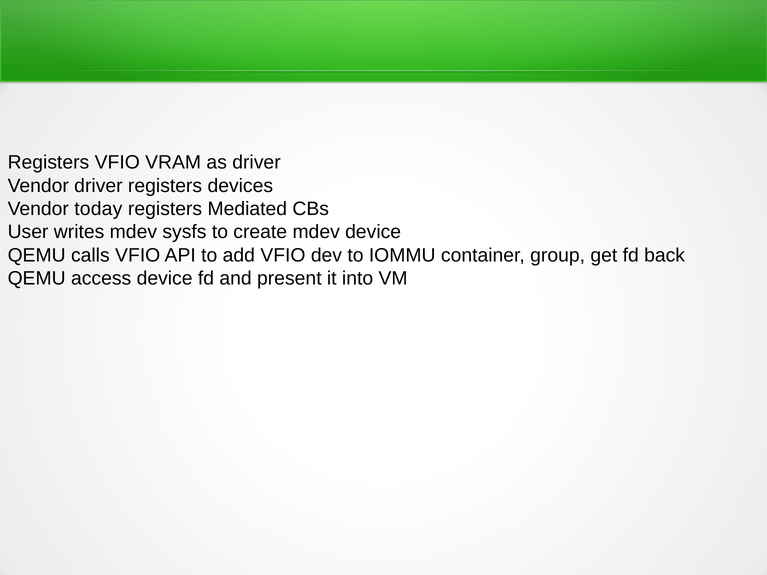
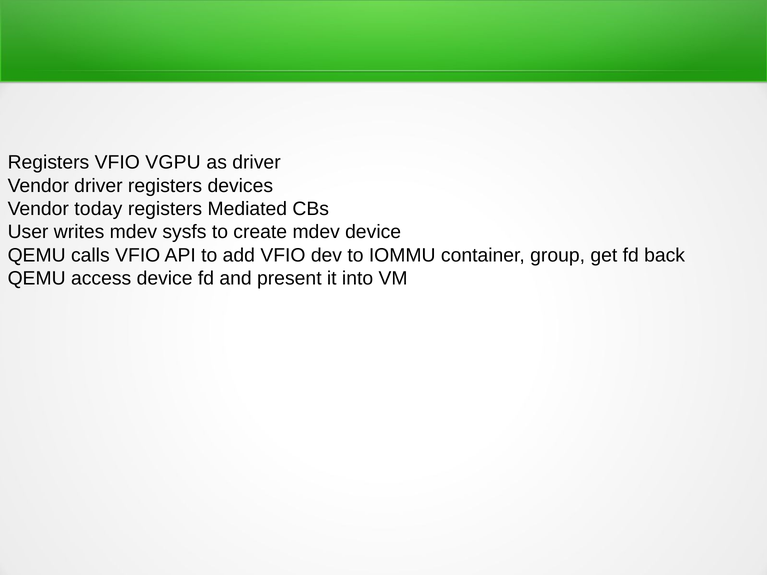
VRAM: VRAM -> VGPU
